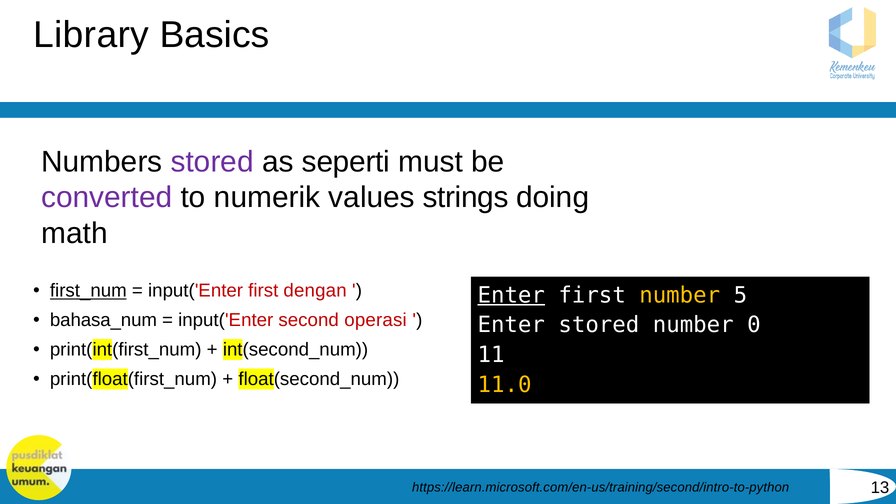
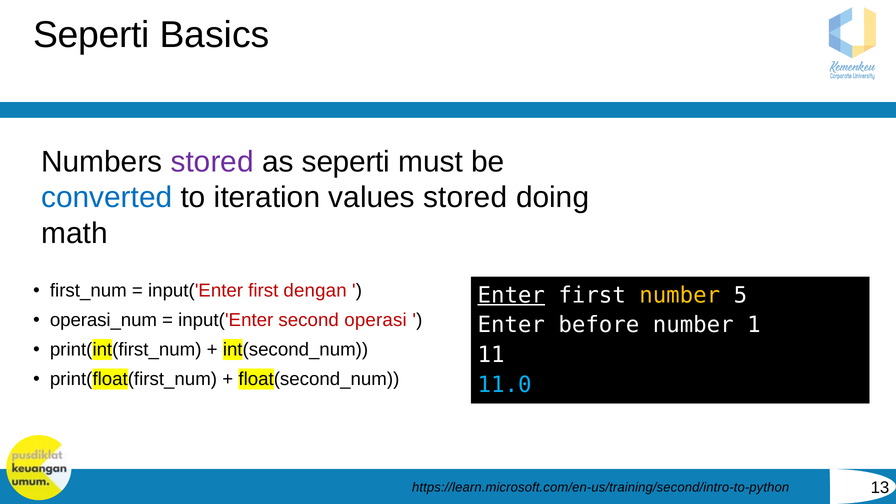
Library at (91, 35): Library -> Seperti
converted colour: purple -> blue
numerik: numerik -> iteration
values strings: strings -> stored
first_num underline: present -> none
bahasa_num: bahasa_num -> operasi_num
Enter stored: stored -> before
0: 0 -> 1
11.0 colour: yellow -> light blue
